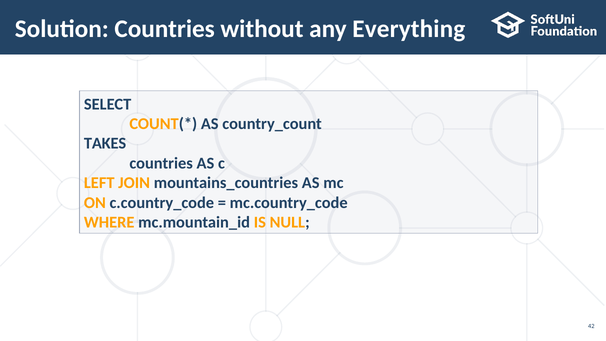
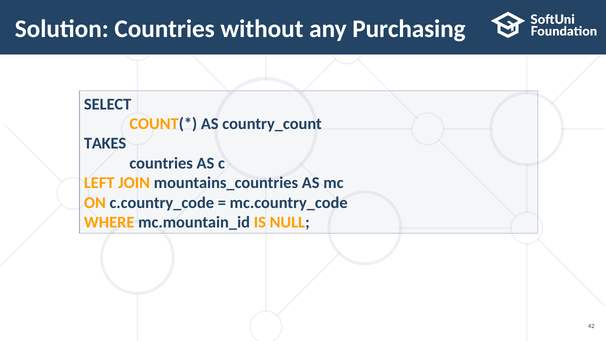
Everything: Everything -> Purchasing
